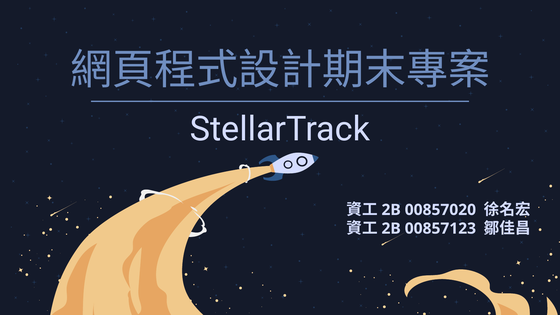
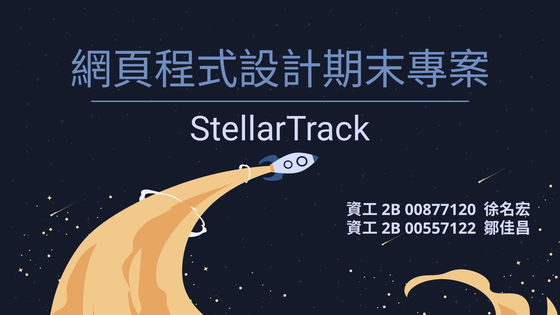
00857020: 00857020 -> 00877120
00857123: 00857123 -> 00557122
